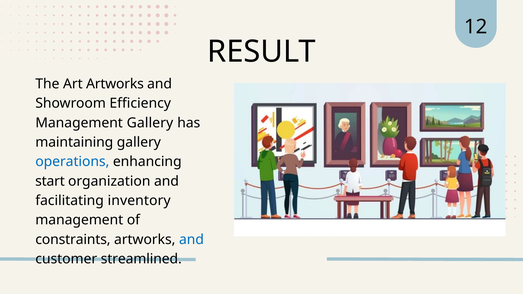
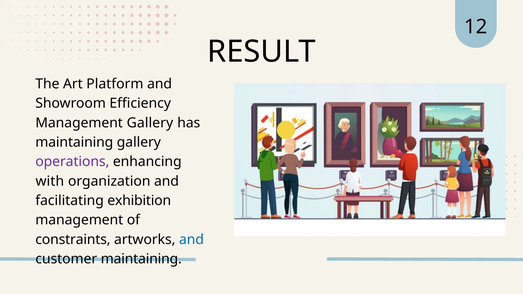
Art Artworks: Artworks -> Platform
operations colour: blue -> purple
start: start -> with
inventory: inventory -> exhibition
customer streamlined: streamlined -> maintaining
